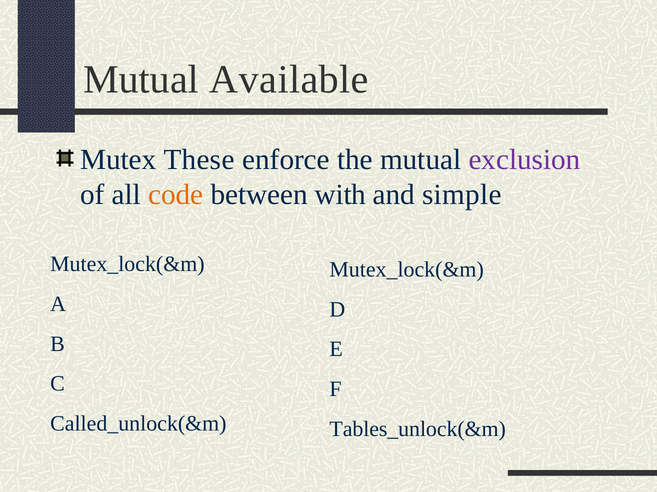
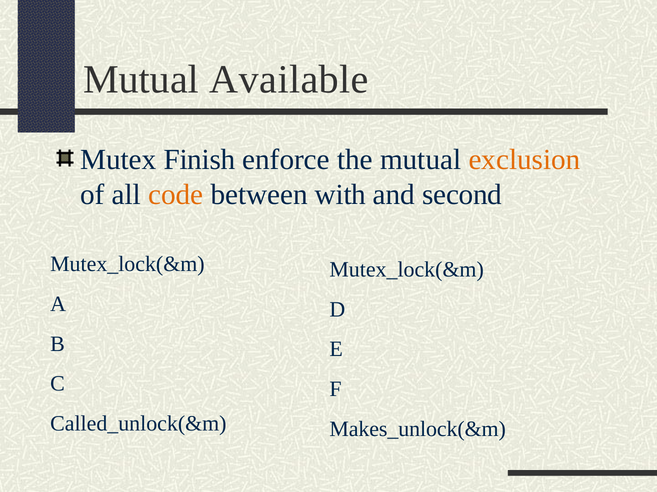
These: These -> Finish
exclusion colour: purple -> orange
simple: simple -> second
Tables_unlock(&m: Tables_unlock(&m -> Makes_unlock(&m
